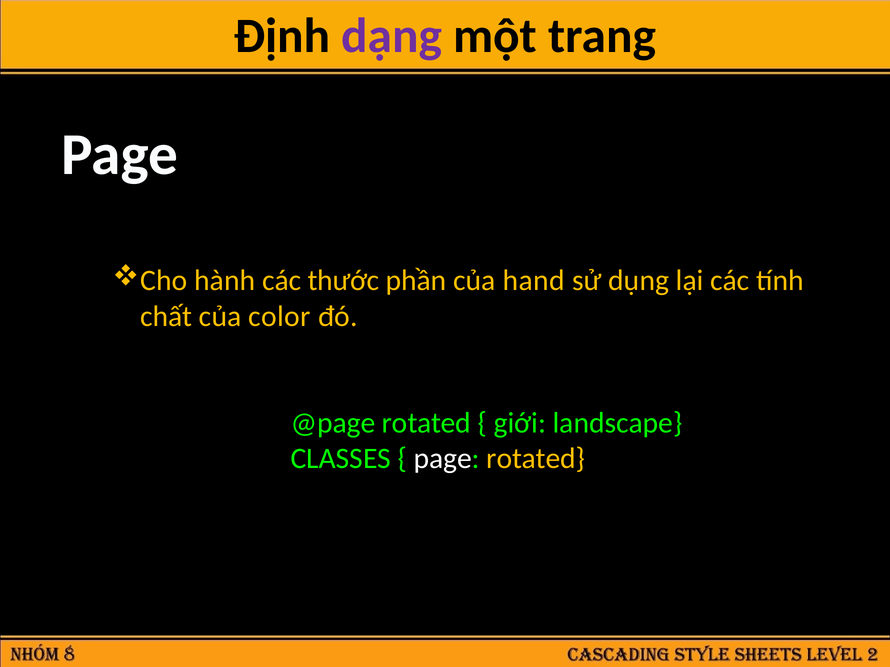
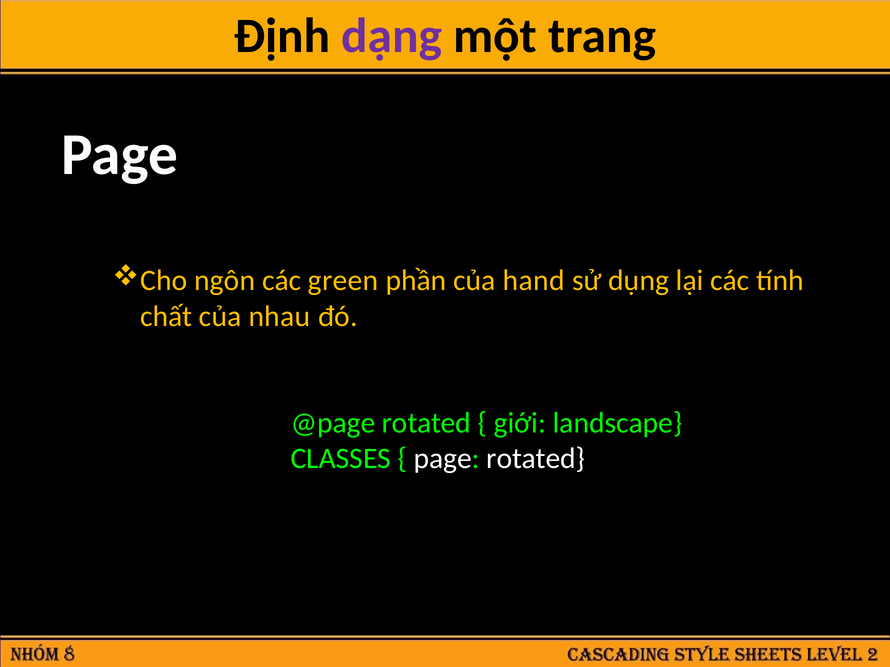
hành: hành -> ngôn
thước: thước -> green
color: color -> nhau
rotated at (536, 459) colour: yellow -> white
